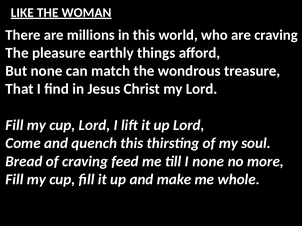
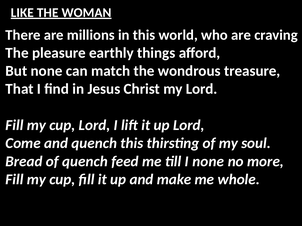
of craving: craving -> quench
